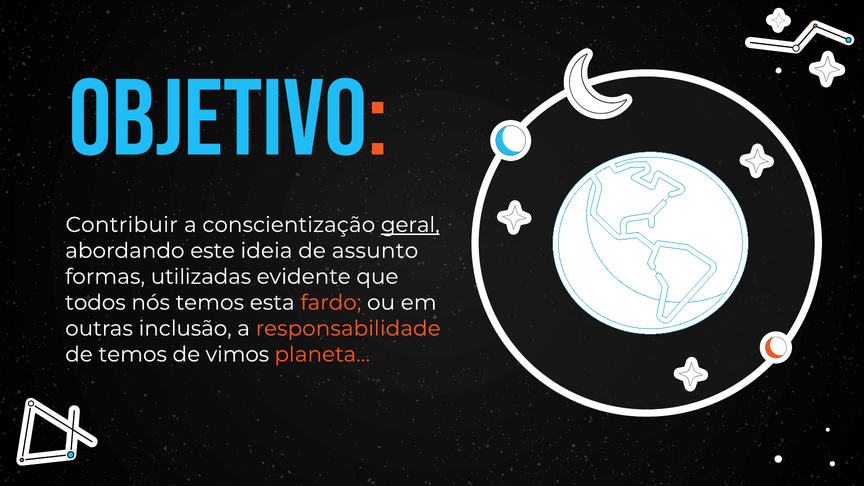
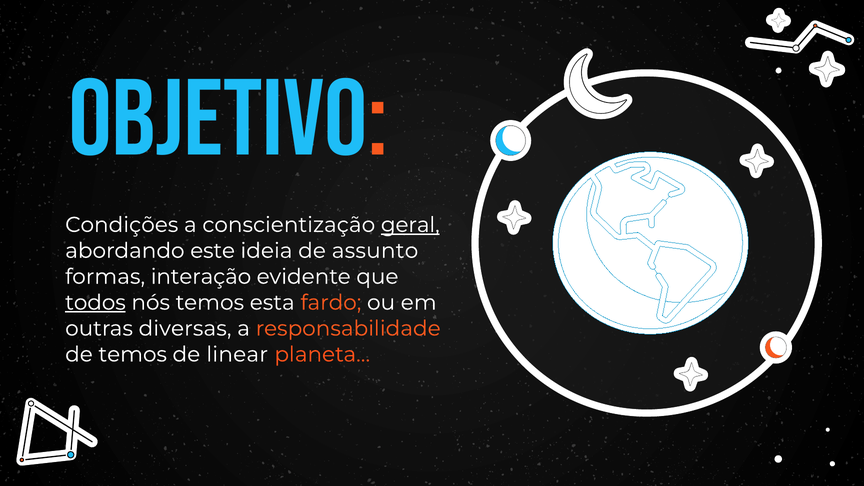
Contribuir: Contribuir -> Condições
utilizadas: utilizadas -> interação
todos underline: none -> present
inclusão: inclusão -> diversas
vimos: vimos -> linear
